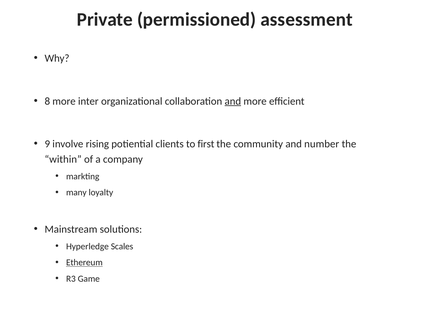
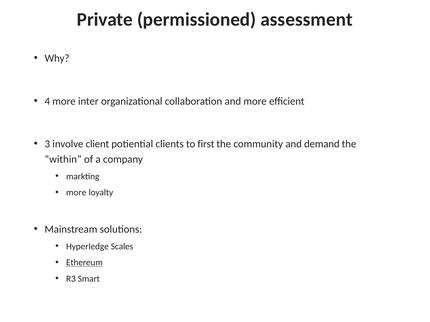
8: 8 -> 4
and at (233, 101) underline: present -> none
9: 9 -> 3
rising: rising -> client
number: number -> demand
many at (76, 193): many -> more
Game: Game -> Smart
